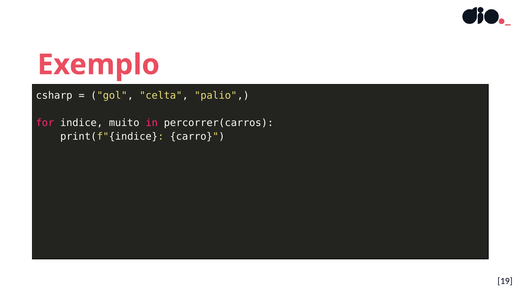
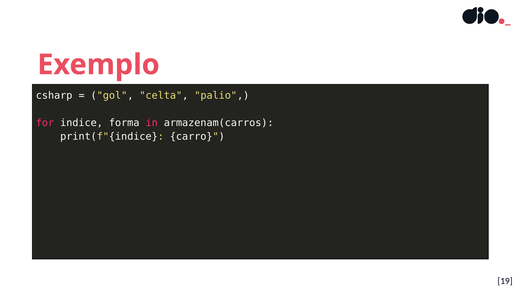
muito: muito -> forma
percorrer(carros: percorrer(carros -> armazenam(carros
